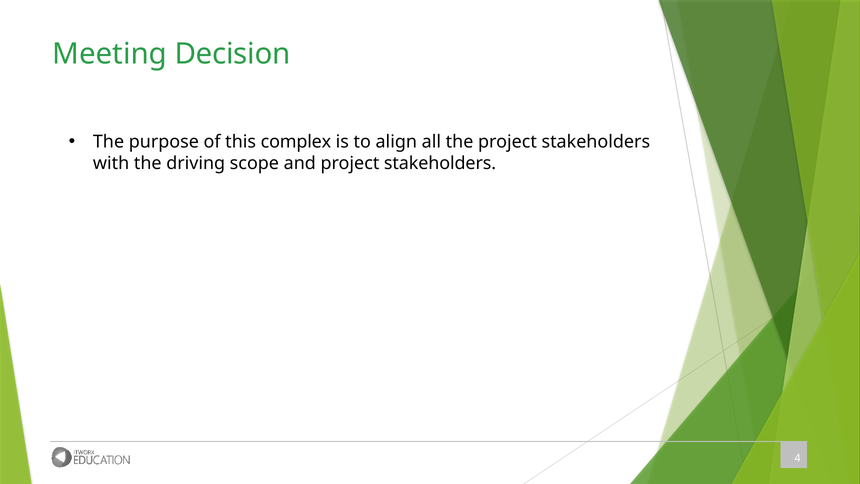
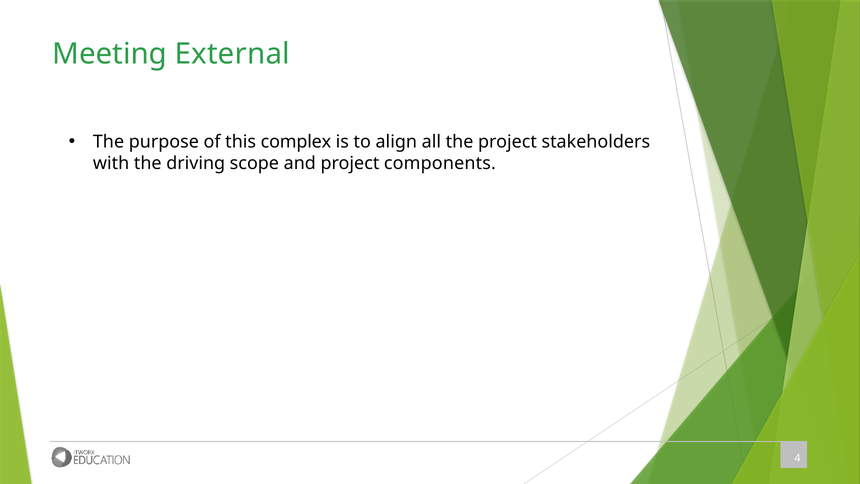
Decision: Decision -> External
and project stakeholders: stakeholders -> components
